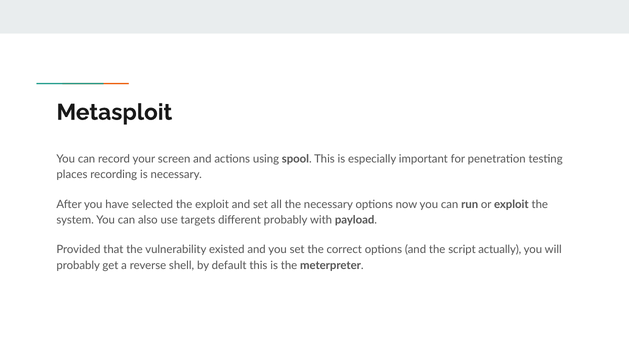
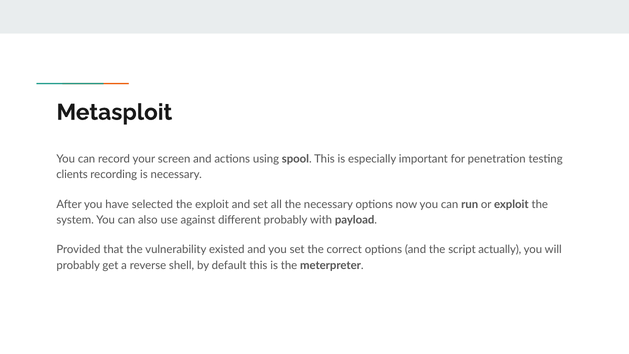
places: places -> clients
targets: targets -> against
